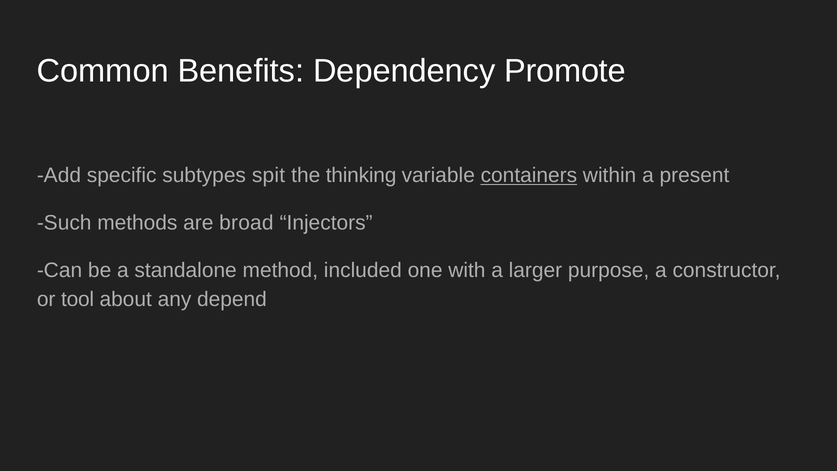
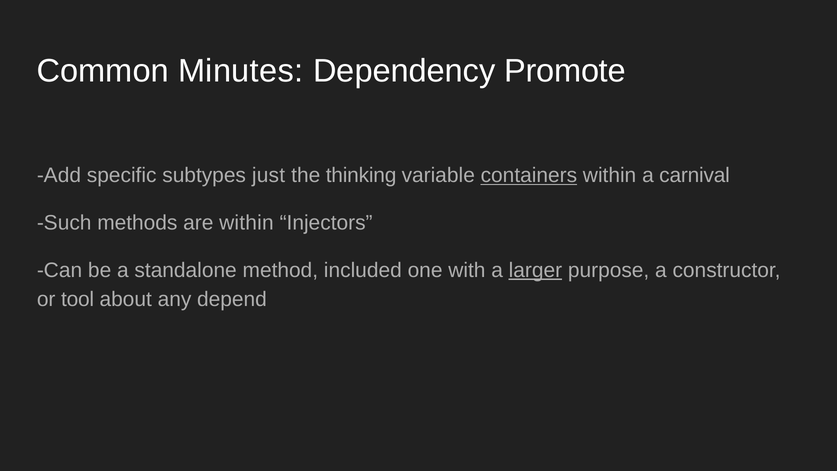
Benefits: Benefits -> Minutes
spit: spit -> just
present: present -> carnival
are broad: broad -> within
larger underline: none -> present
